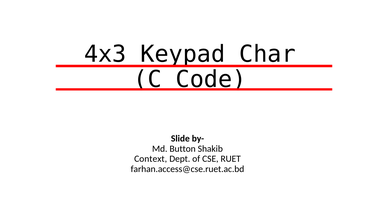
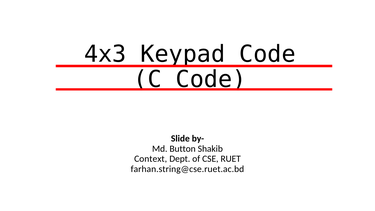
Keypad Char: Char -> Code
farhan.access@cse.ruet.ac.bd: farhan.access@cse.ruet.ac.bd -> farhan.string@cse.ruet.ac.bd
